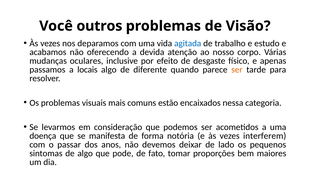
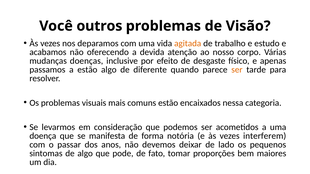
agitada colour: blue -> orange
oculares: oculares -> doenças
a locais: locais -> estão
